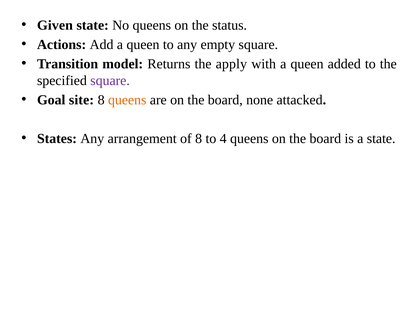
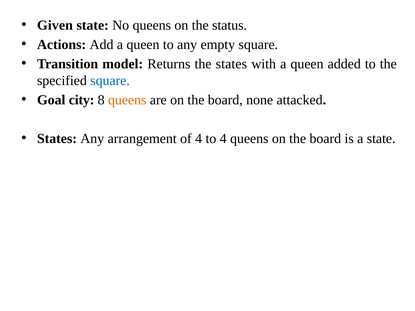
the apply: apply -> states
square at (110, 81) colour: purple -> blue
site: site -> city
of 8: 8 -> 4
